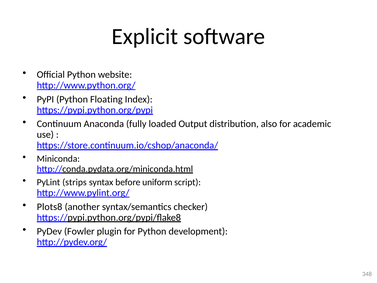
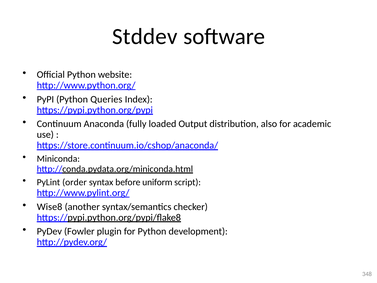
Explicit: Explicit -> Stddev
Floating: Floating -> Queries
strips: strips -> order
Plots8: Plots8 -> Wise8
